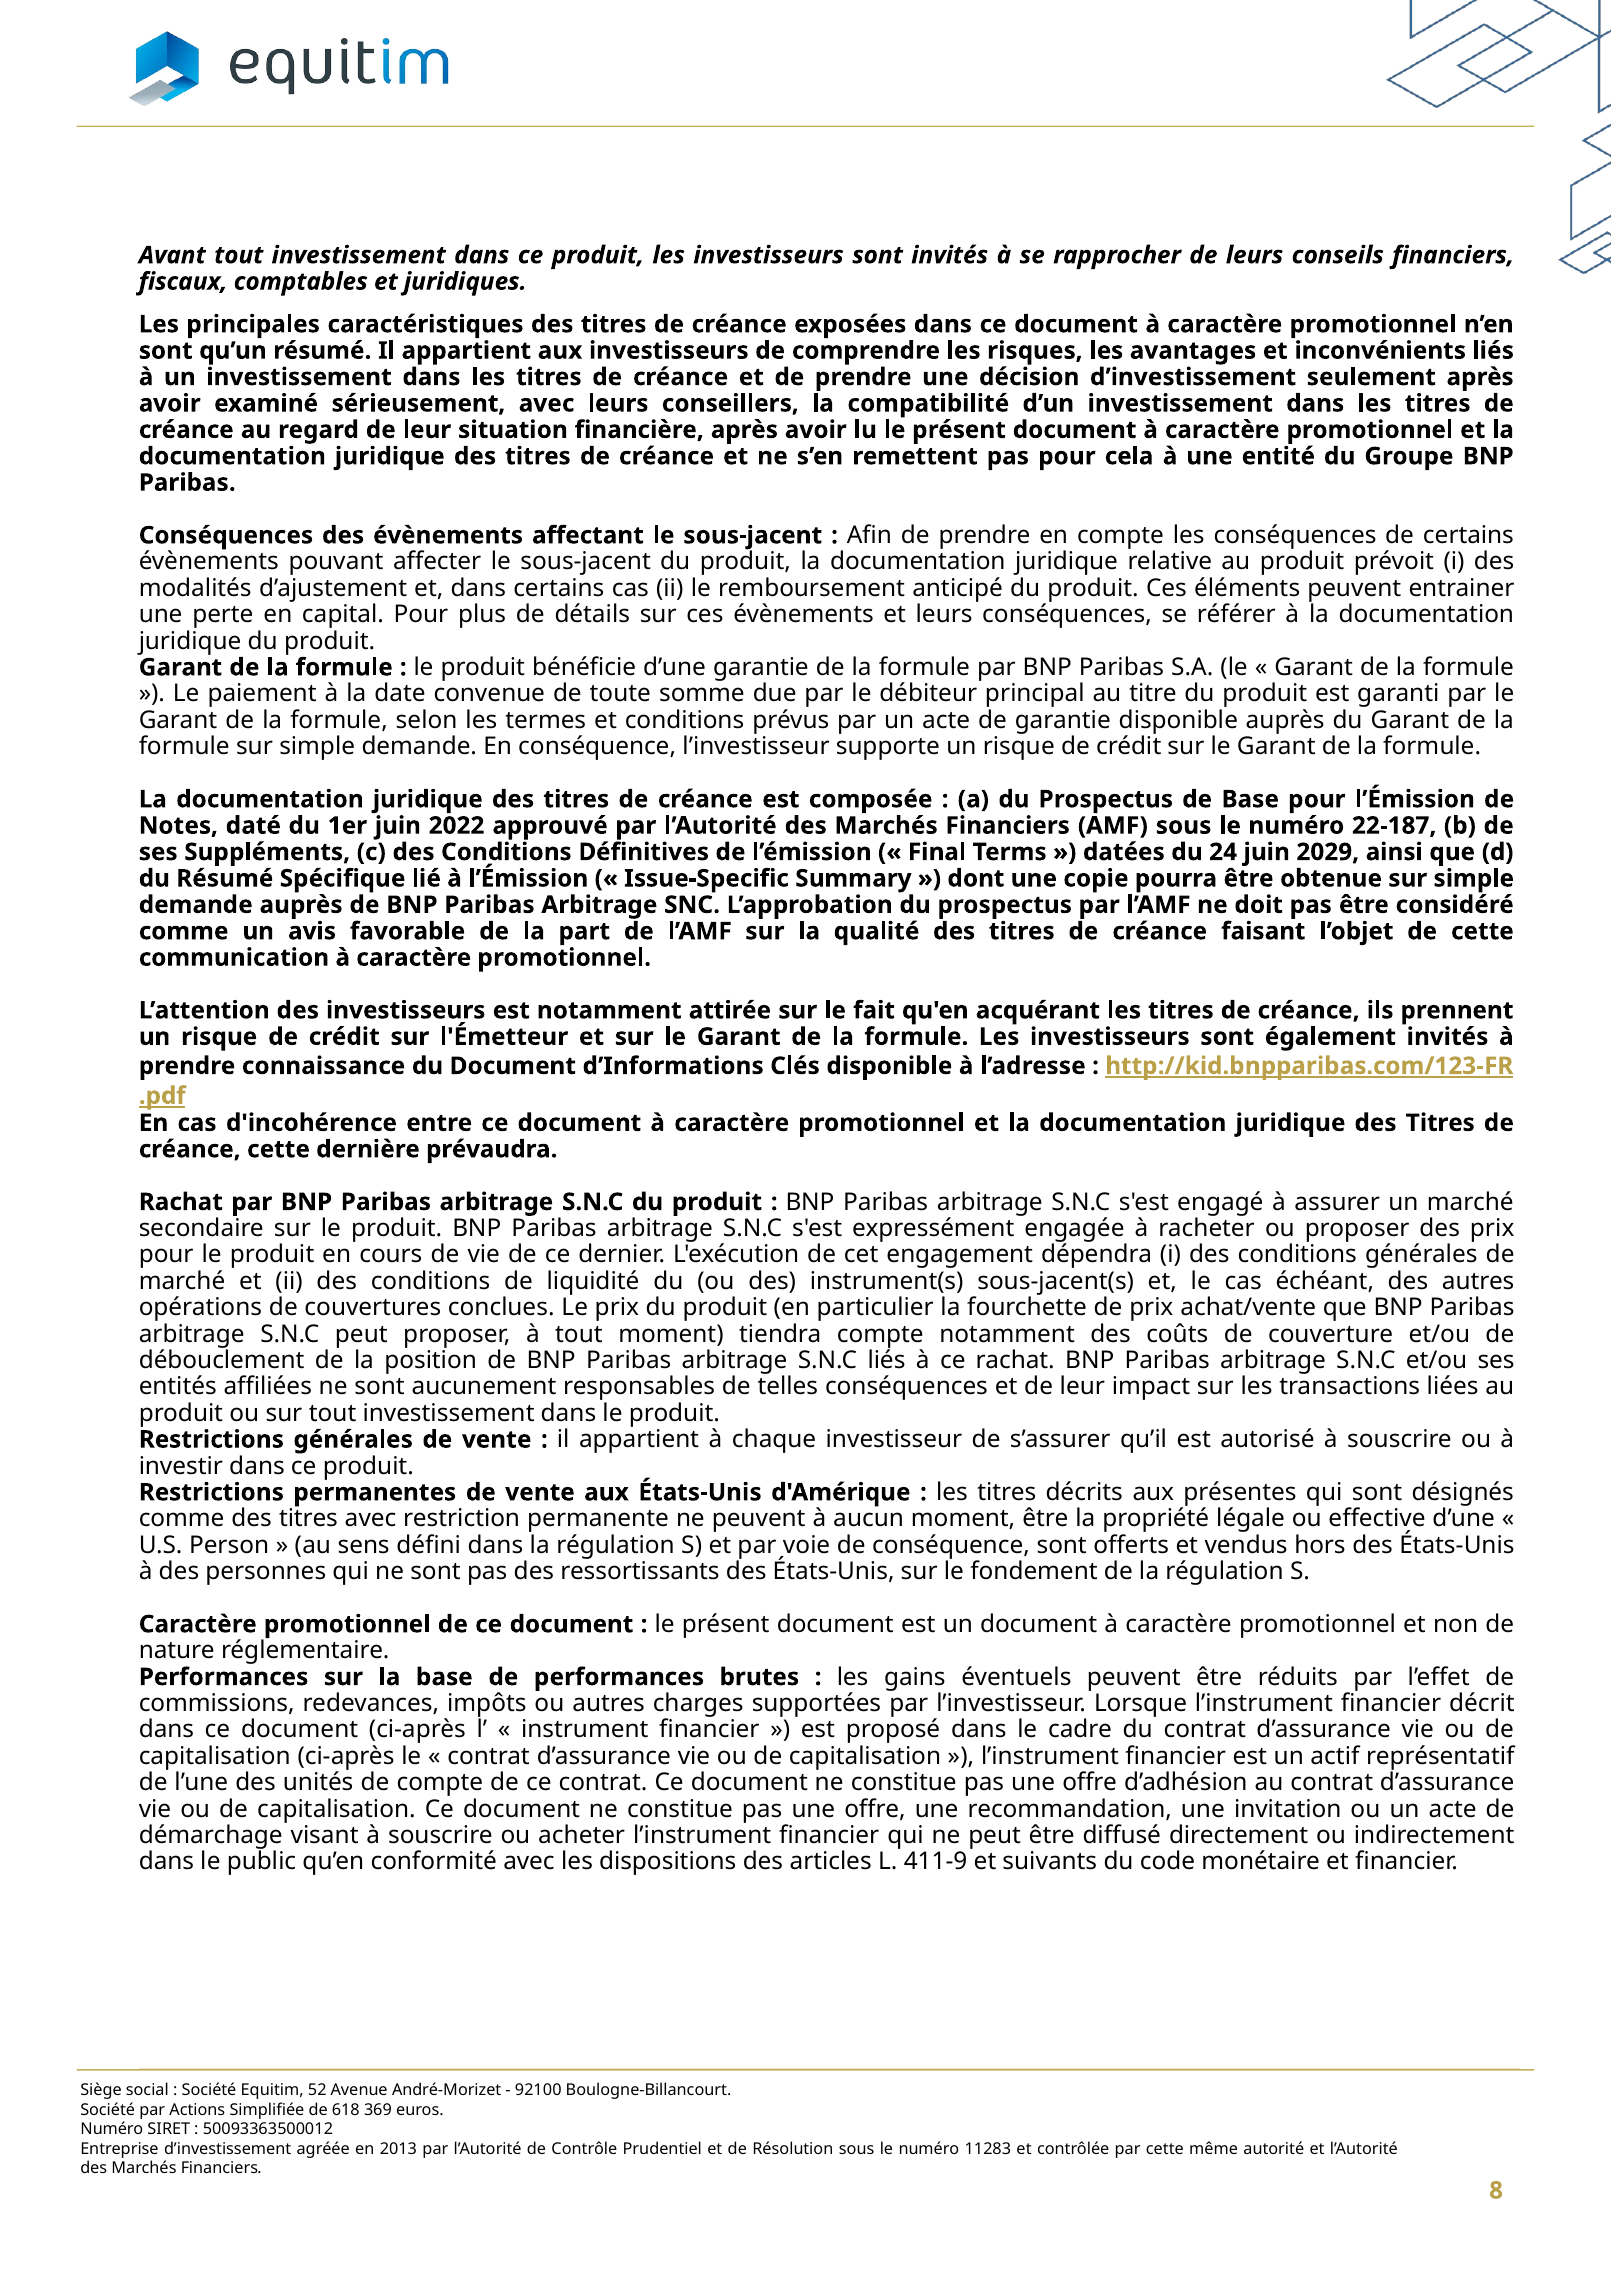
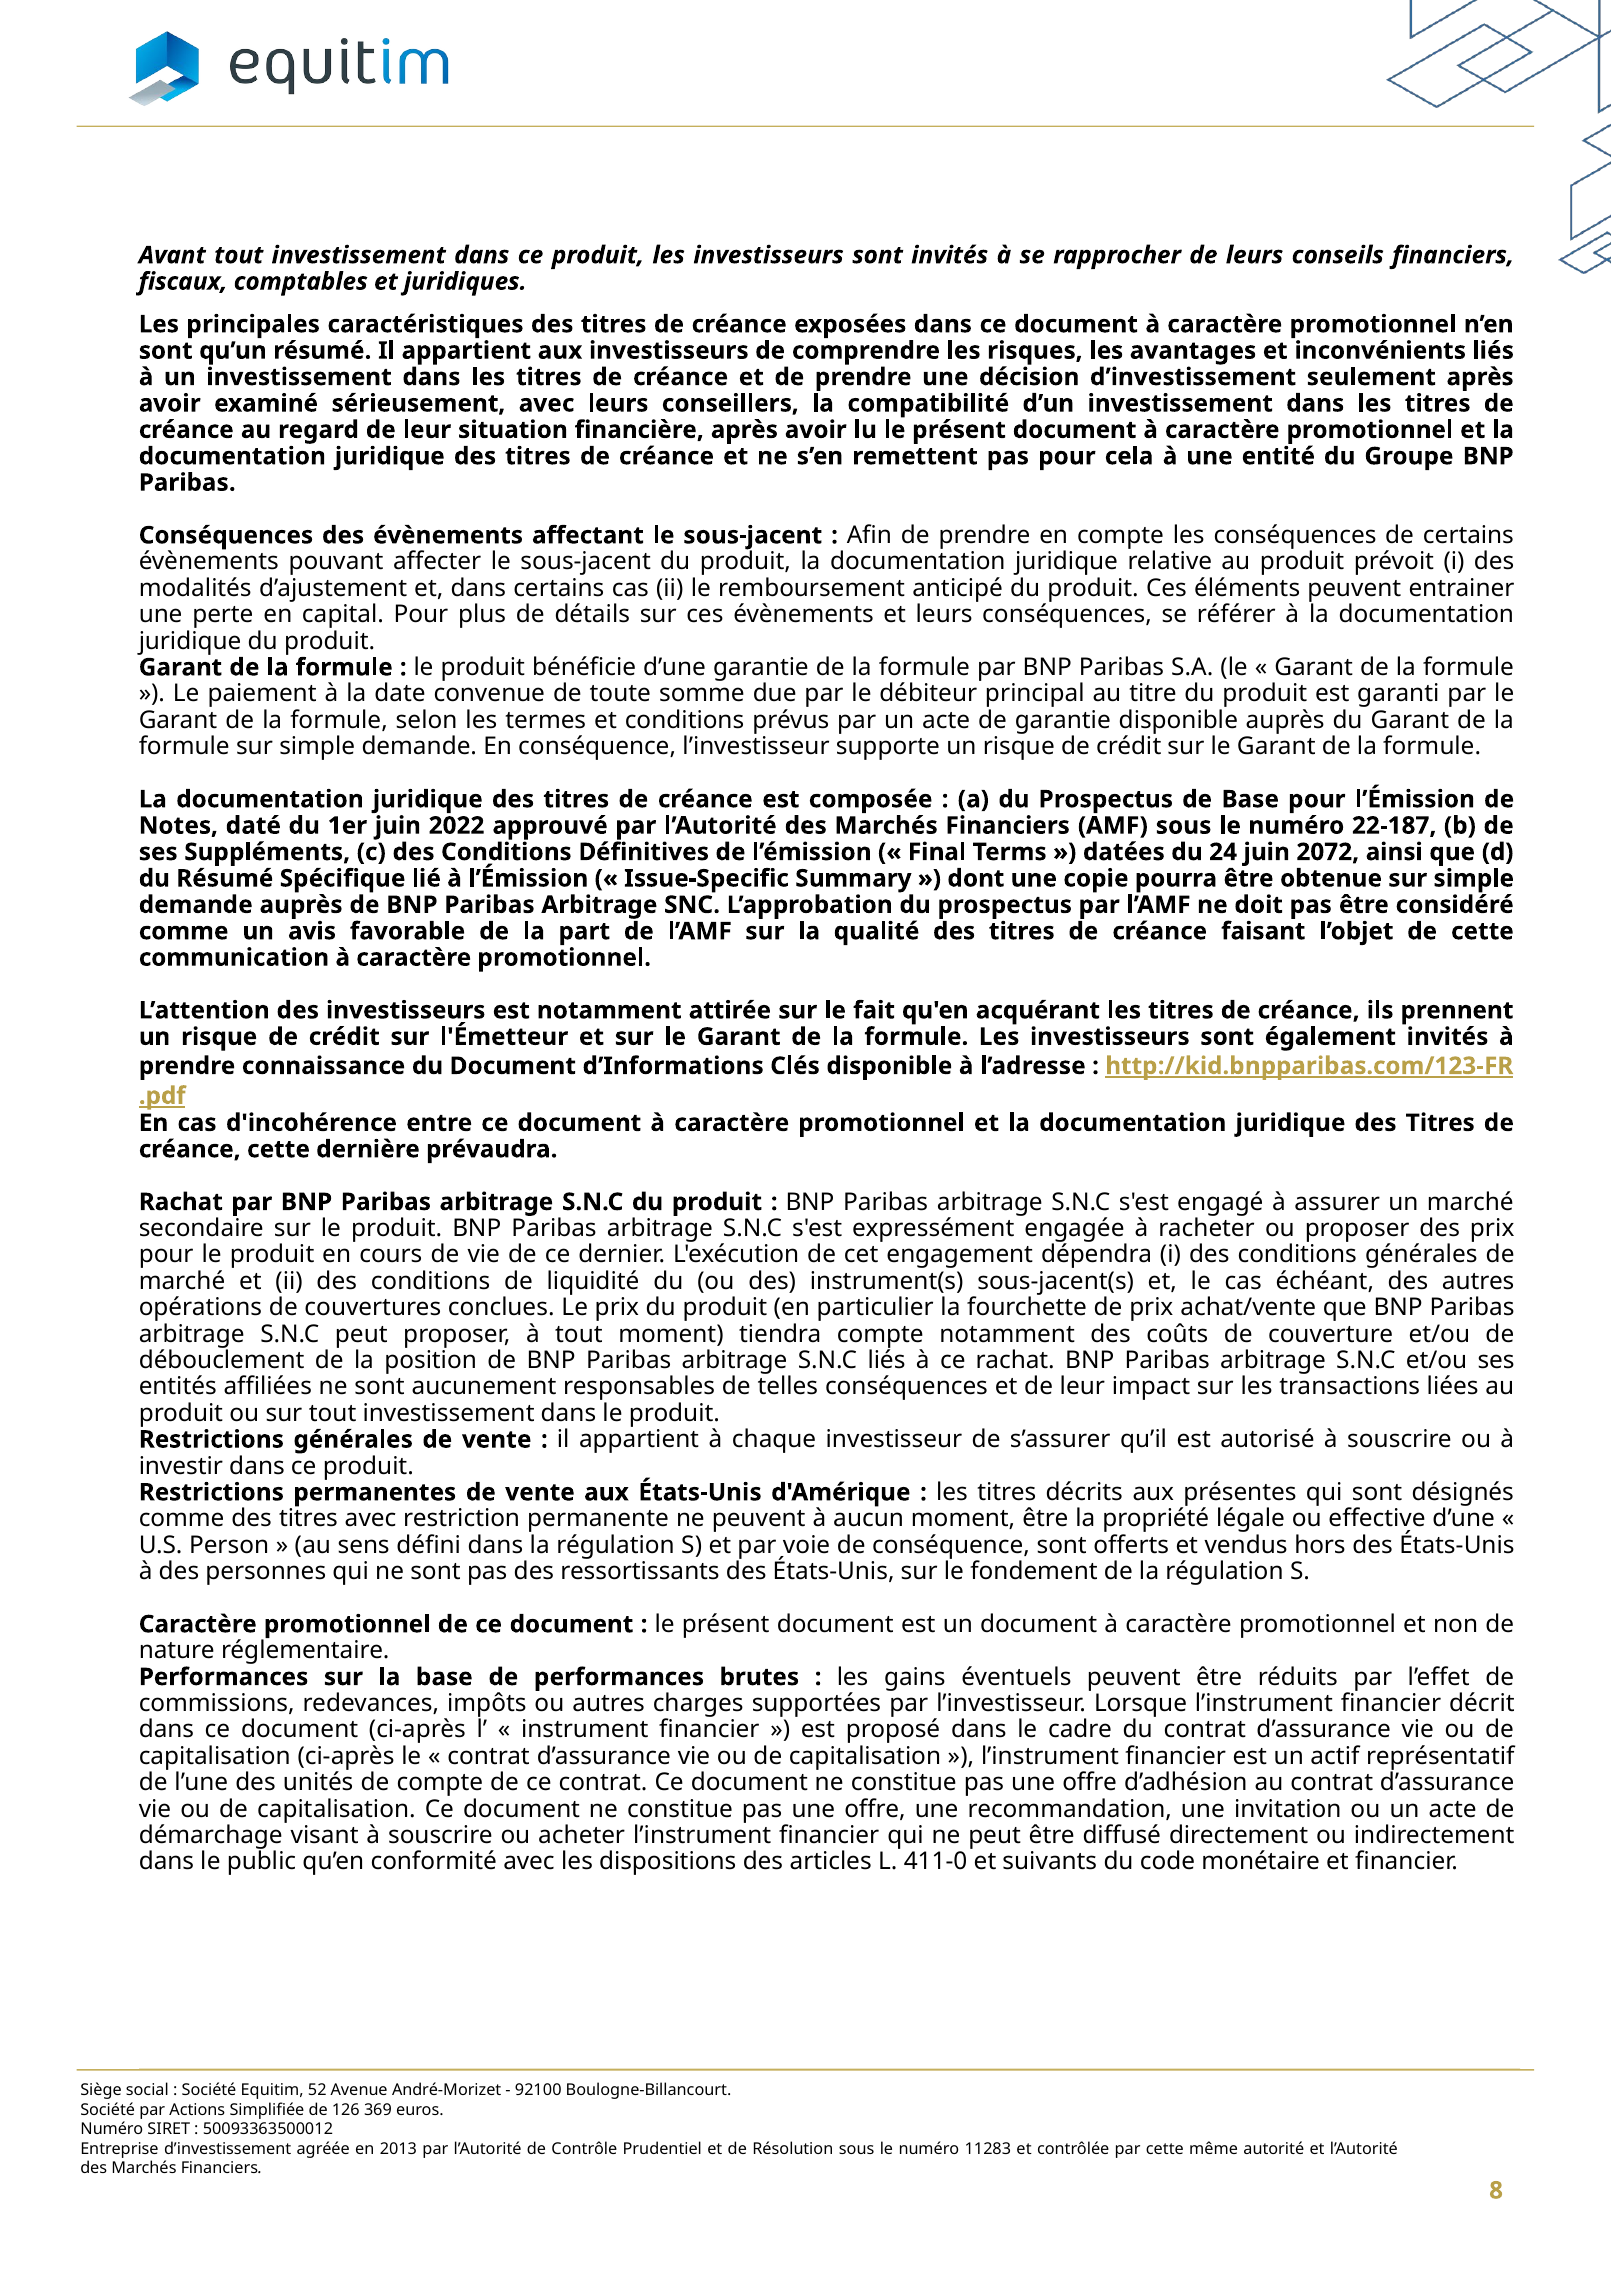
2029: 2029 -> 2072
411-9: 411-9 -> 411-0
618: 618 -> 126
